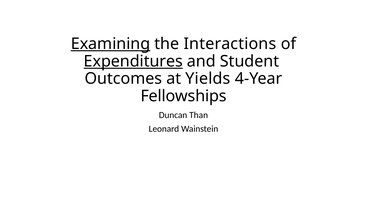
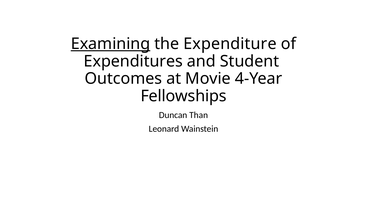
Interactions: Interactions -> Expenditure
Expenditures underline: present -> none
Yields: Yields -> Movie
